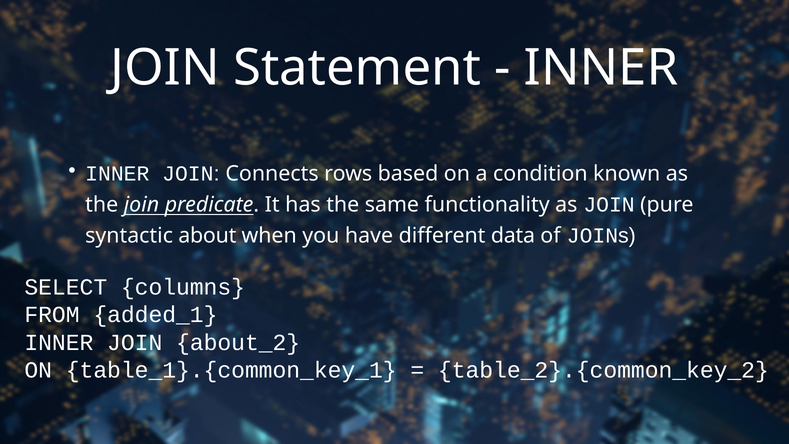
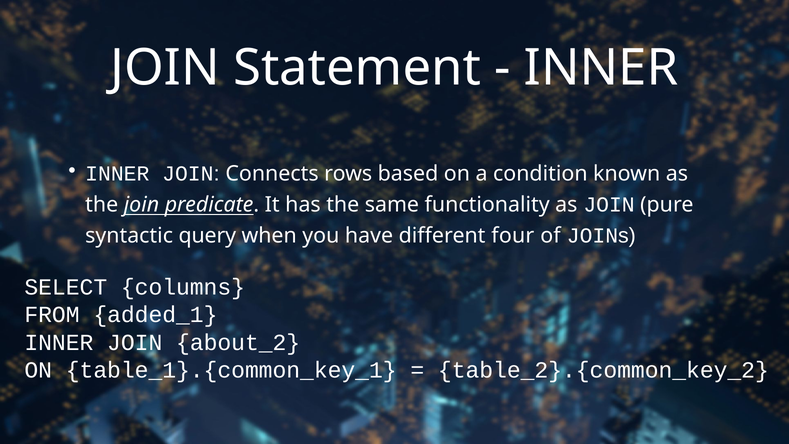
about: about -> query
data: data -> four
